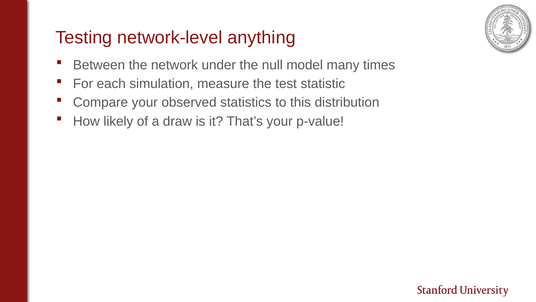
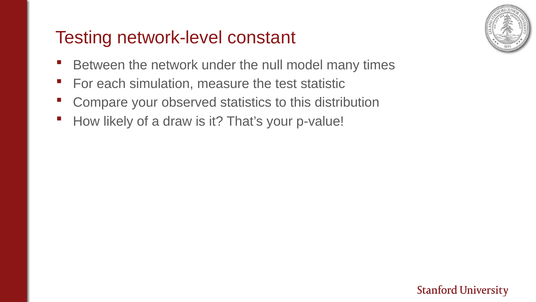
anything: anything -> constant
